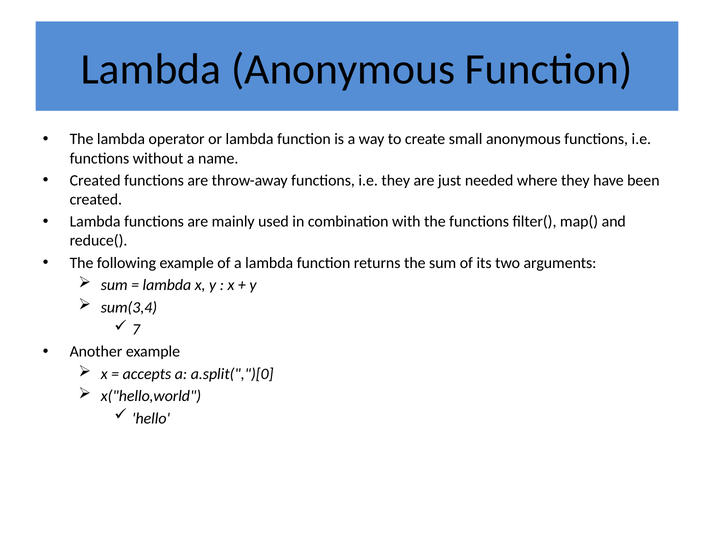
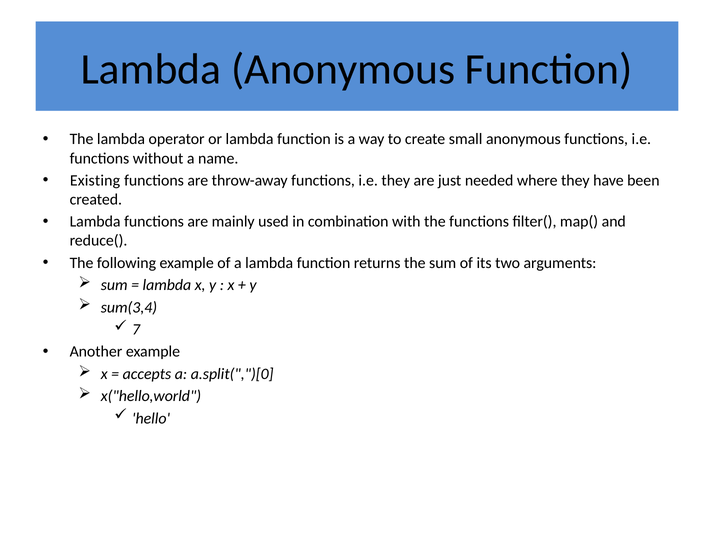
Created at (95, 180): Created -> Existing
